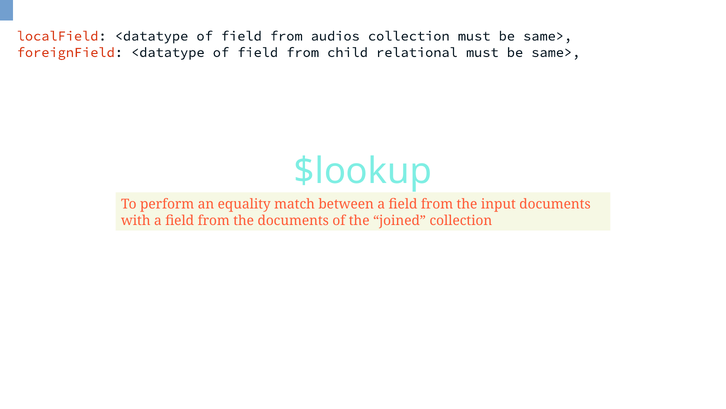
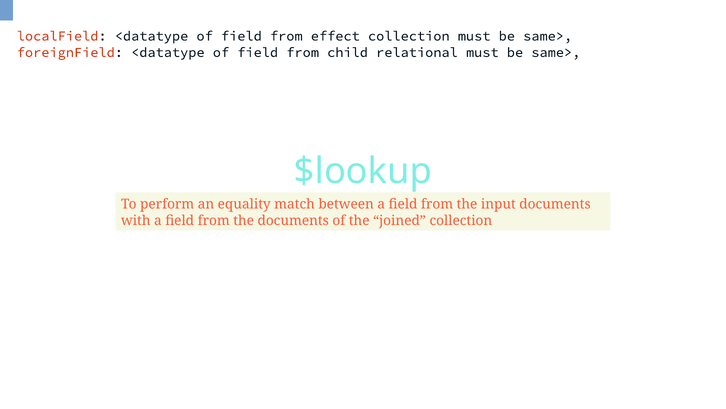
audios: audios -> effect
